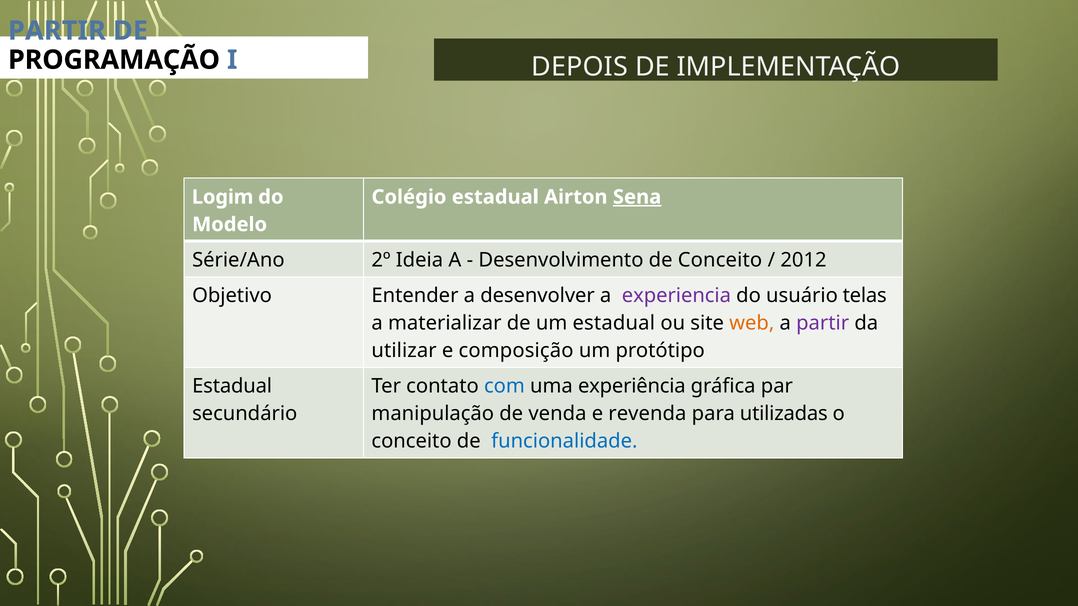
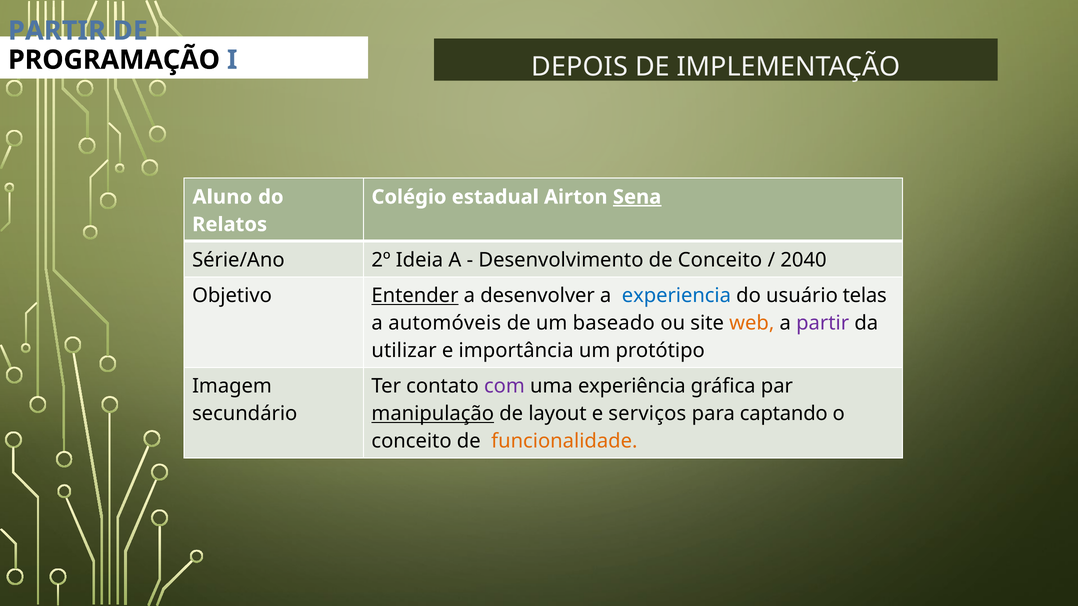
Logim: Logim -> Aluno
Modelo: Modelo -> Relatos
2012: 2012 -> 2040
Entender underline: none -> present
experiencia colour: purple -> blue
materializar: materializar -> automóveis
um estadual: estadual -> baseado
composição: composição -> importância
Estadual at (232, 386): Estadual -> Imagem
com colour: blue -> purple
manipulação underline: none -> present
venda: venda -> layout
revenda: revenda -> serviços
utilizadas: utilizadas -> captando
funcionalidade colour: blue -> orange
